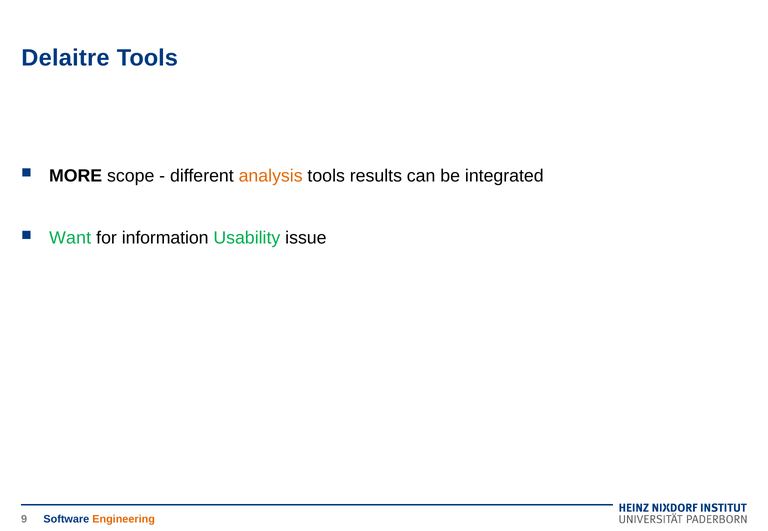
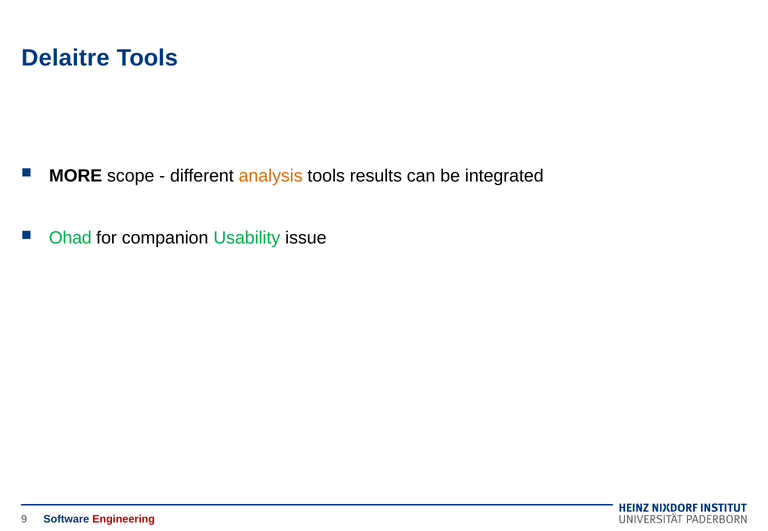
Want: Want -> Ohad
information: information -> companion
Engineering colour: orange -> red
